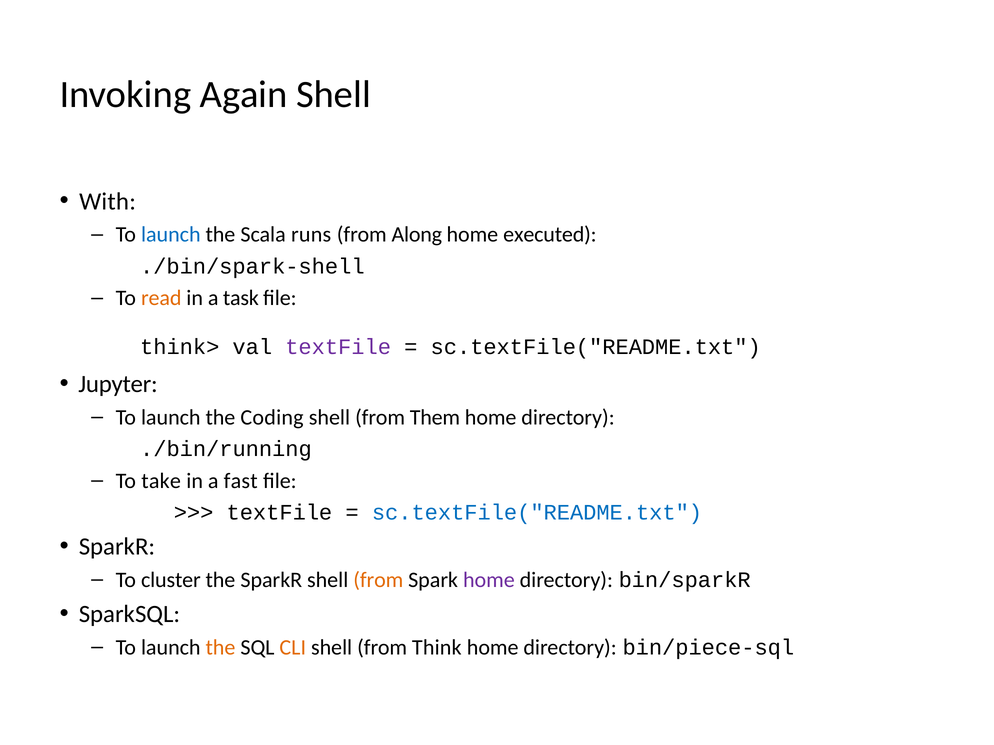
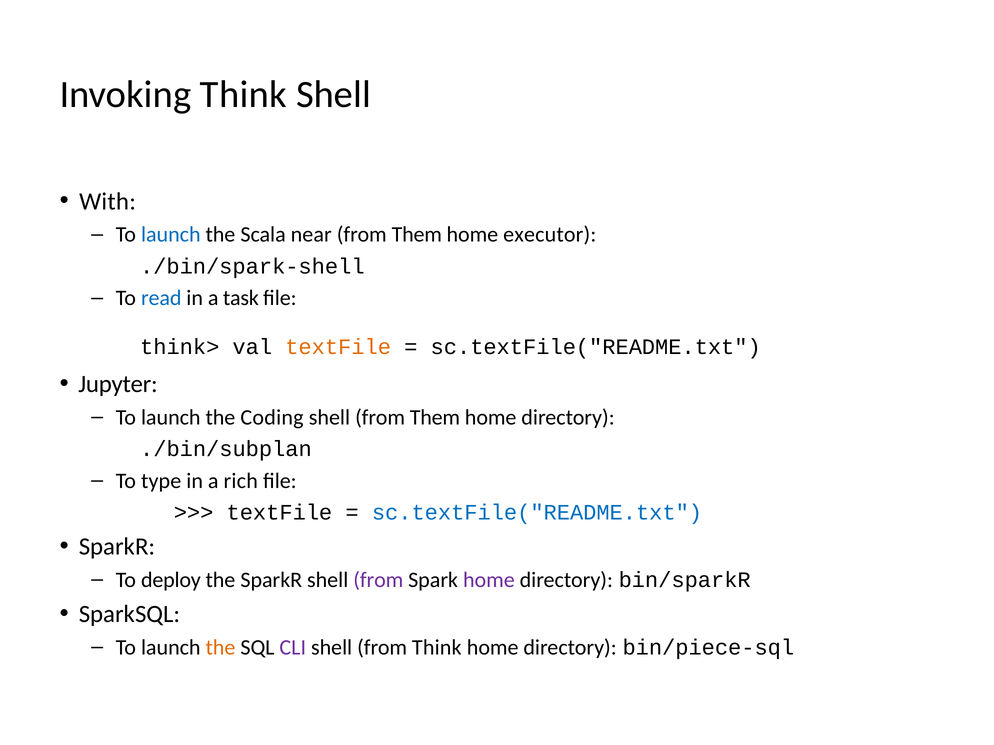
Invoking Again: Again -> Think
runs: runs -> near
Along at (417, 235): Along -> Them
executed: executed -> executor
read colour: orange -> blue
textFile at (338, 347) colour: purple -> orange
./bin/running: ./bin/running -> ./bin/subplan
take: take -> type
fast: fast -> rich
cluster: cluster -> deploy
from at (378, 580) colour: orange -> purple
CLI colour: orange -> purple
